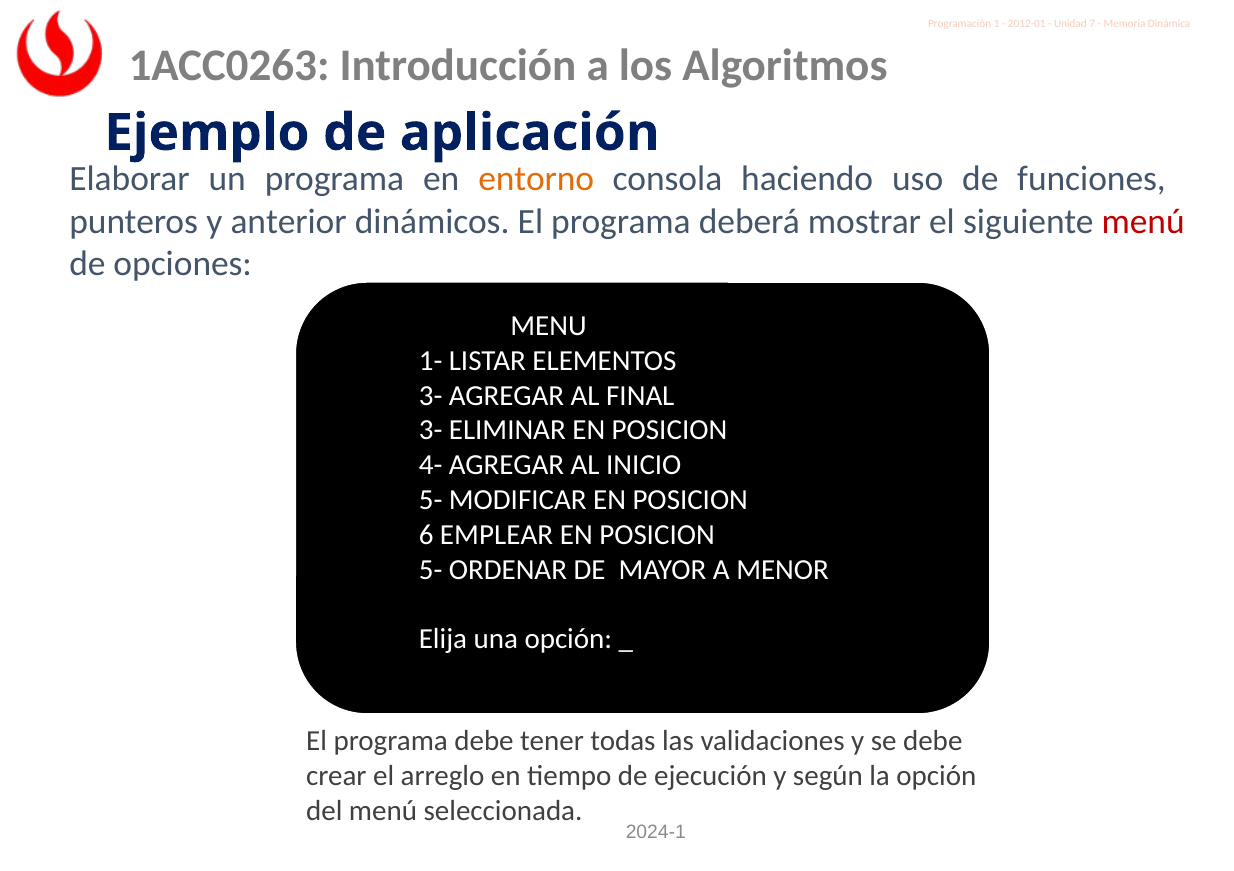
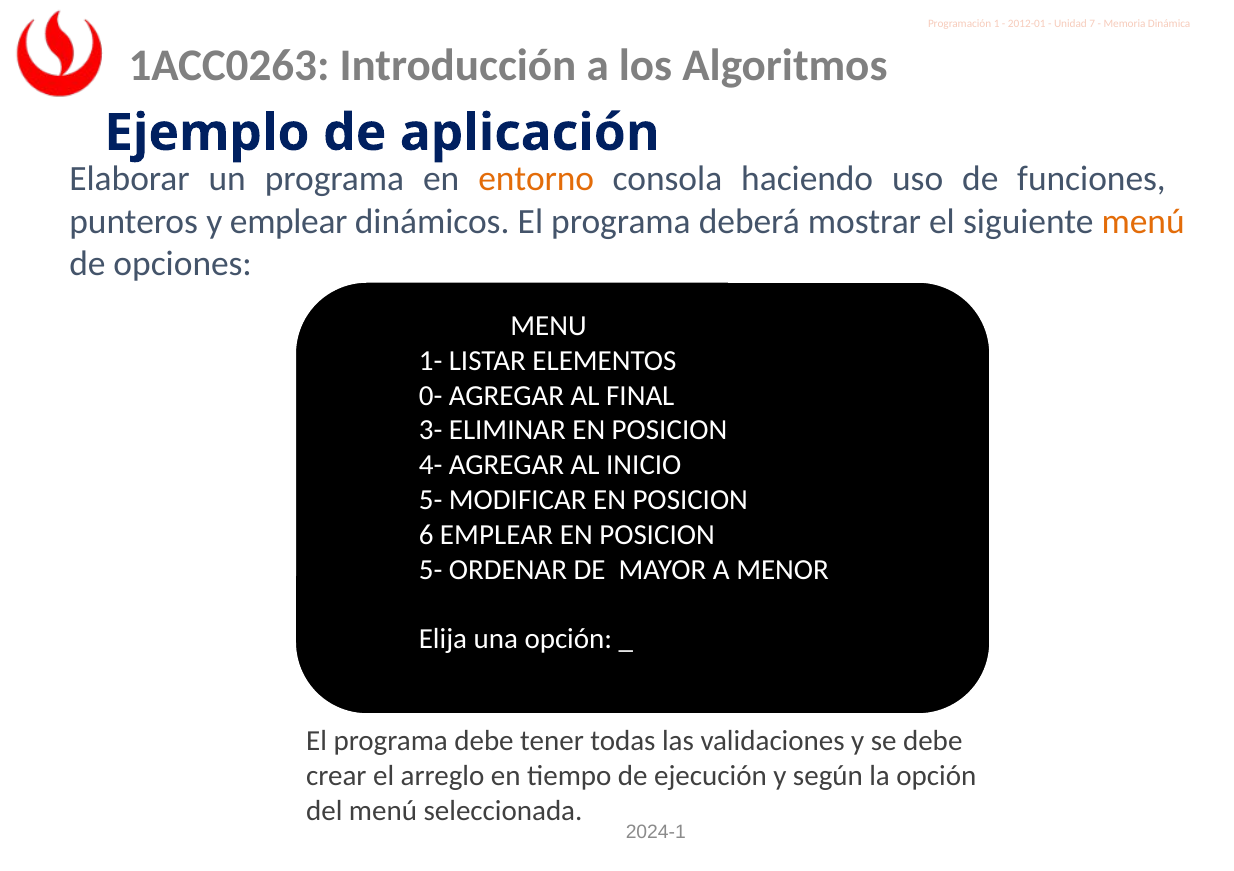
y anterior: anterior -> emplear
menú at (1143, 222) colour: red -> orange
3- at (431, 395): 3- -> 0-
